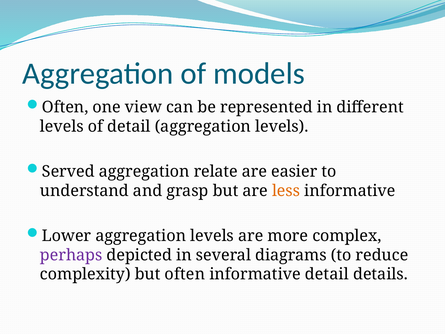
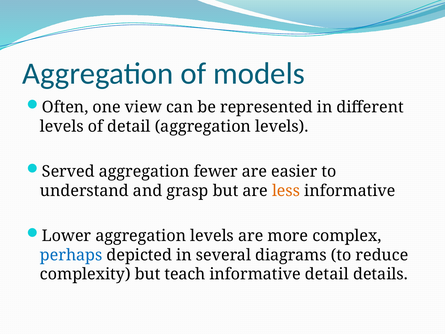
relate: relate -> fewer
perhaps colour: purple -> blue
but often: often -> teach
